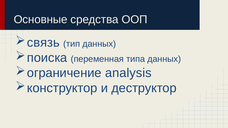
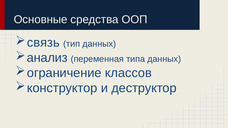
поиска: поиска -> анализ
analysis: analysis -> классов
